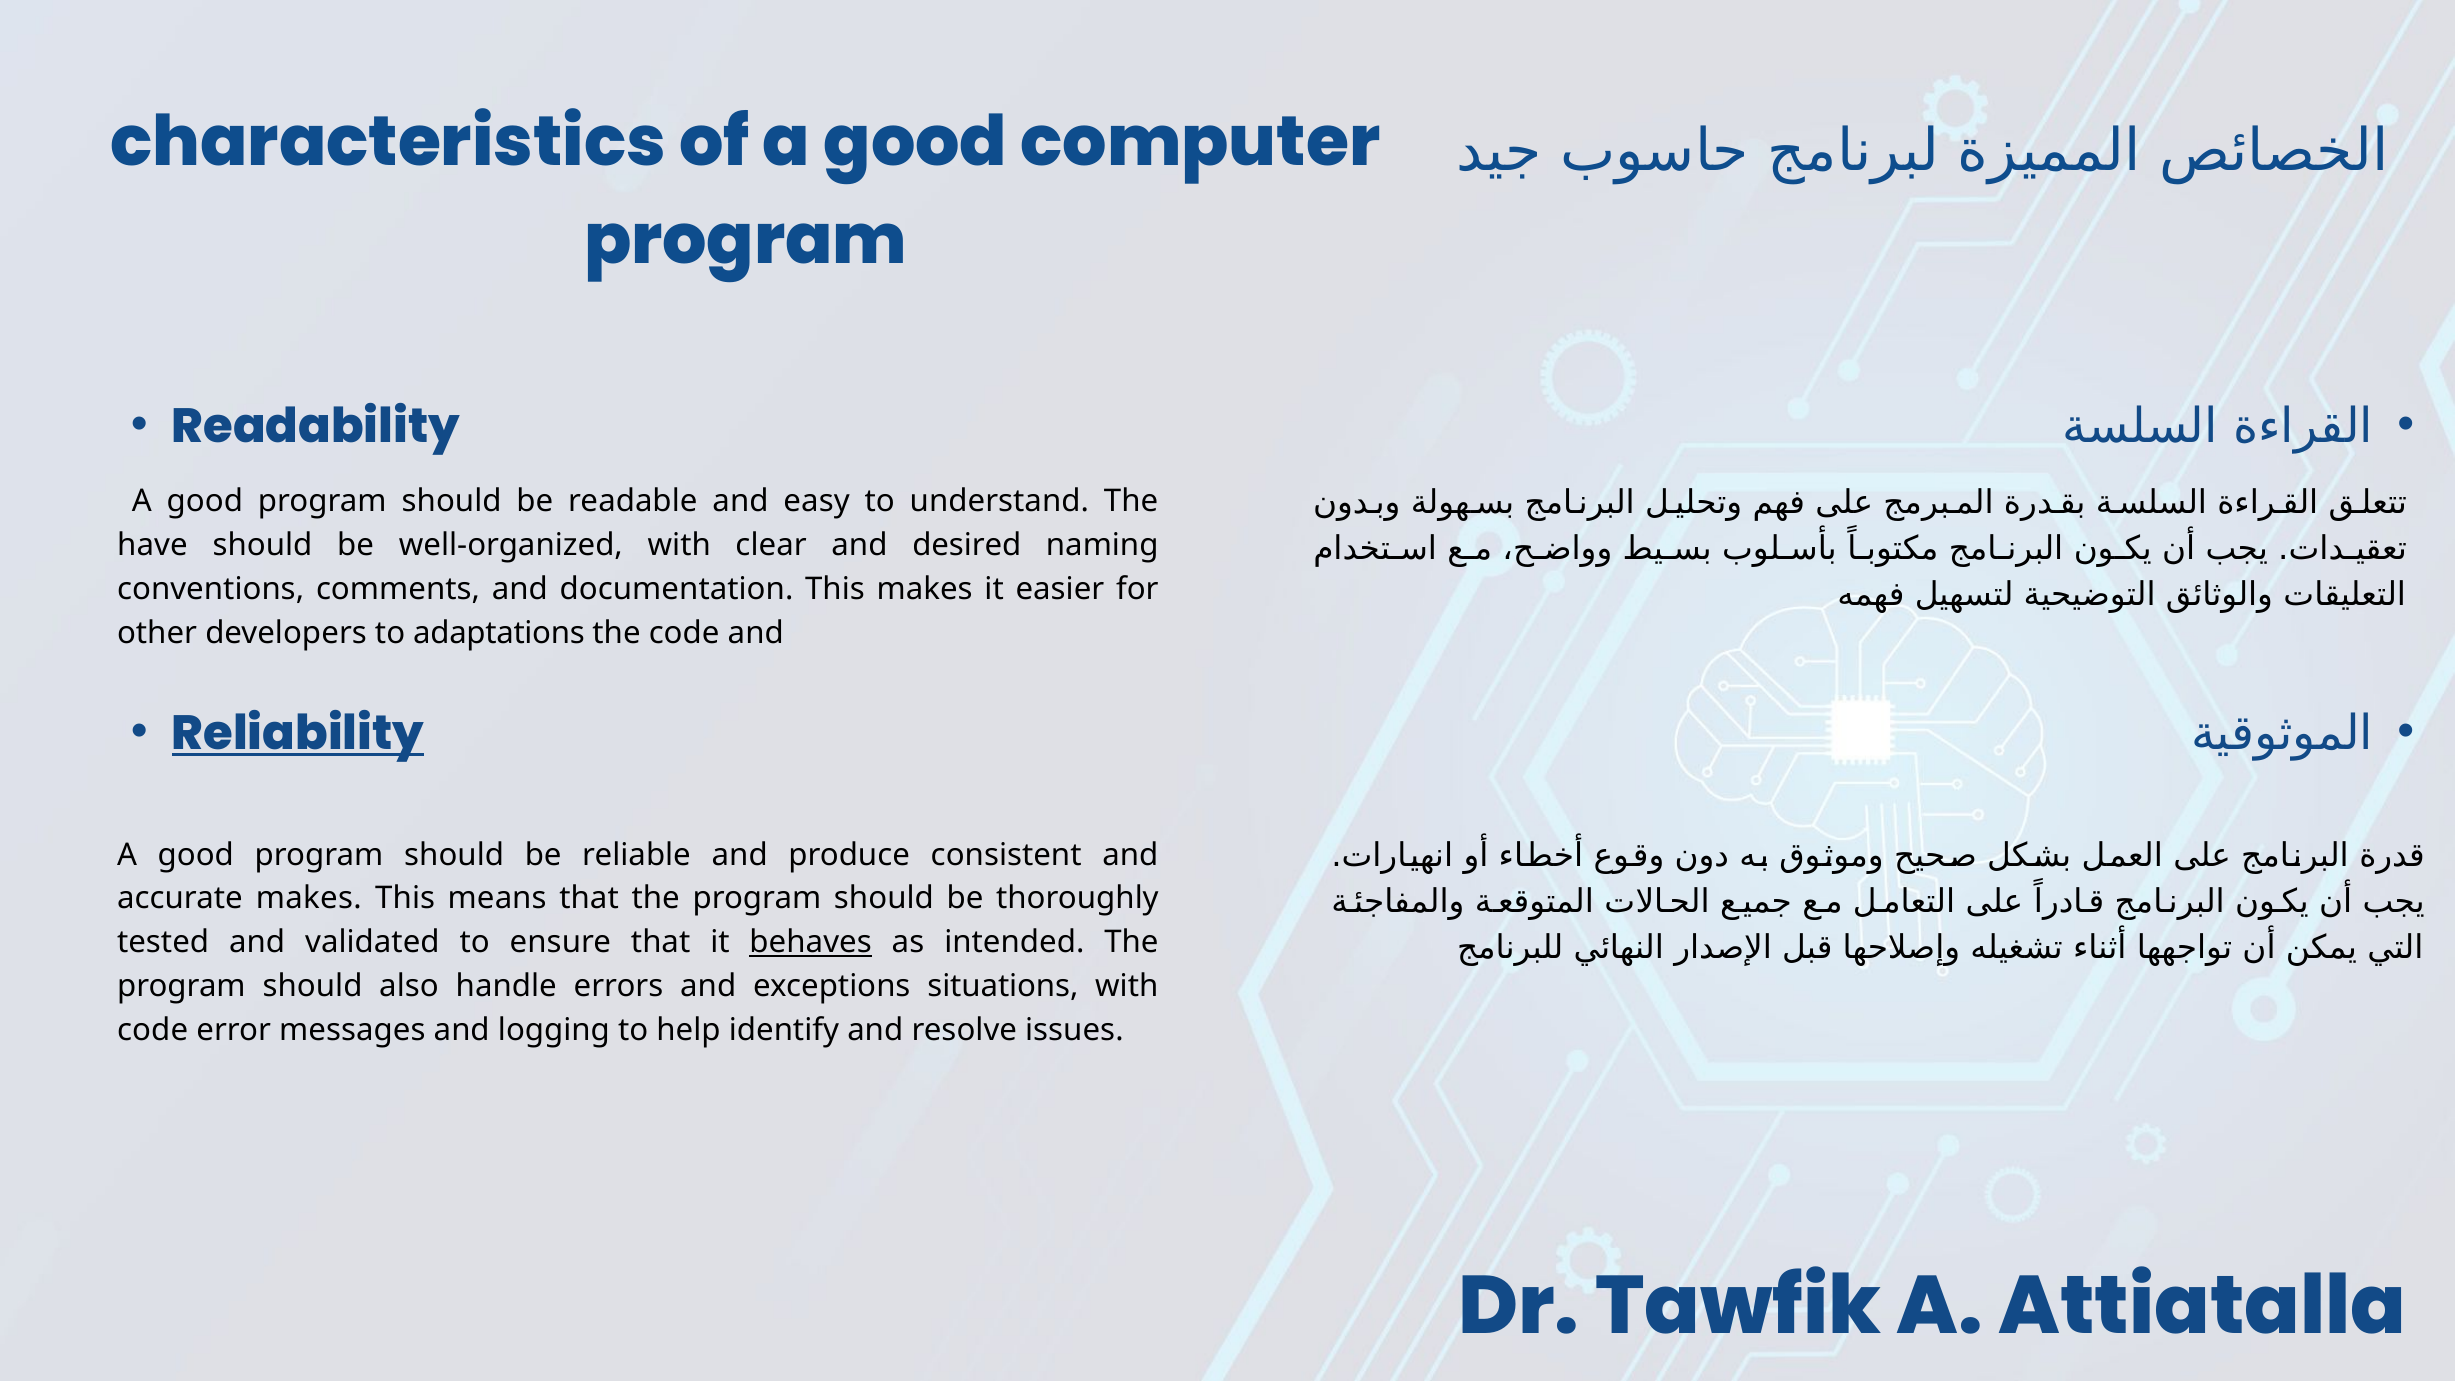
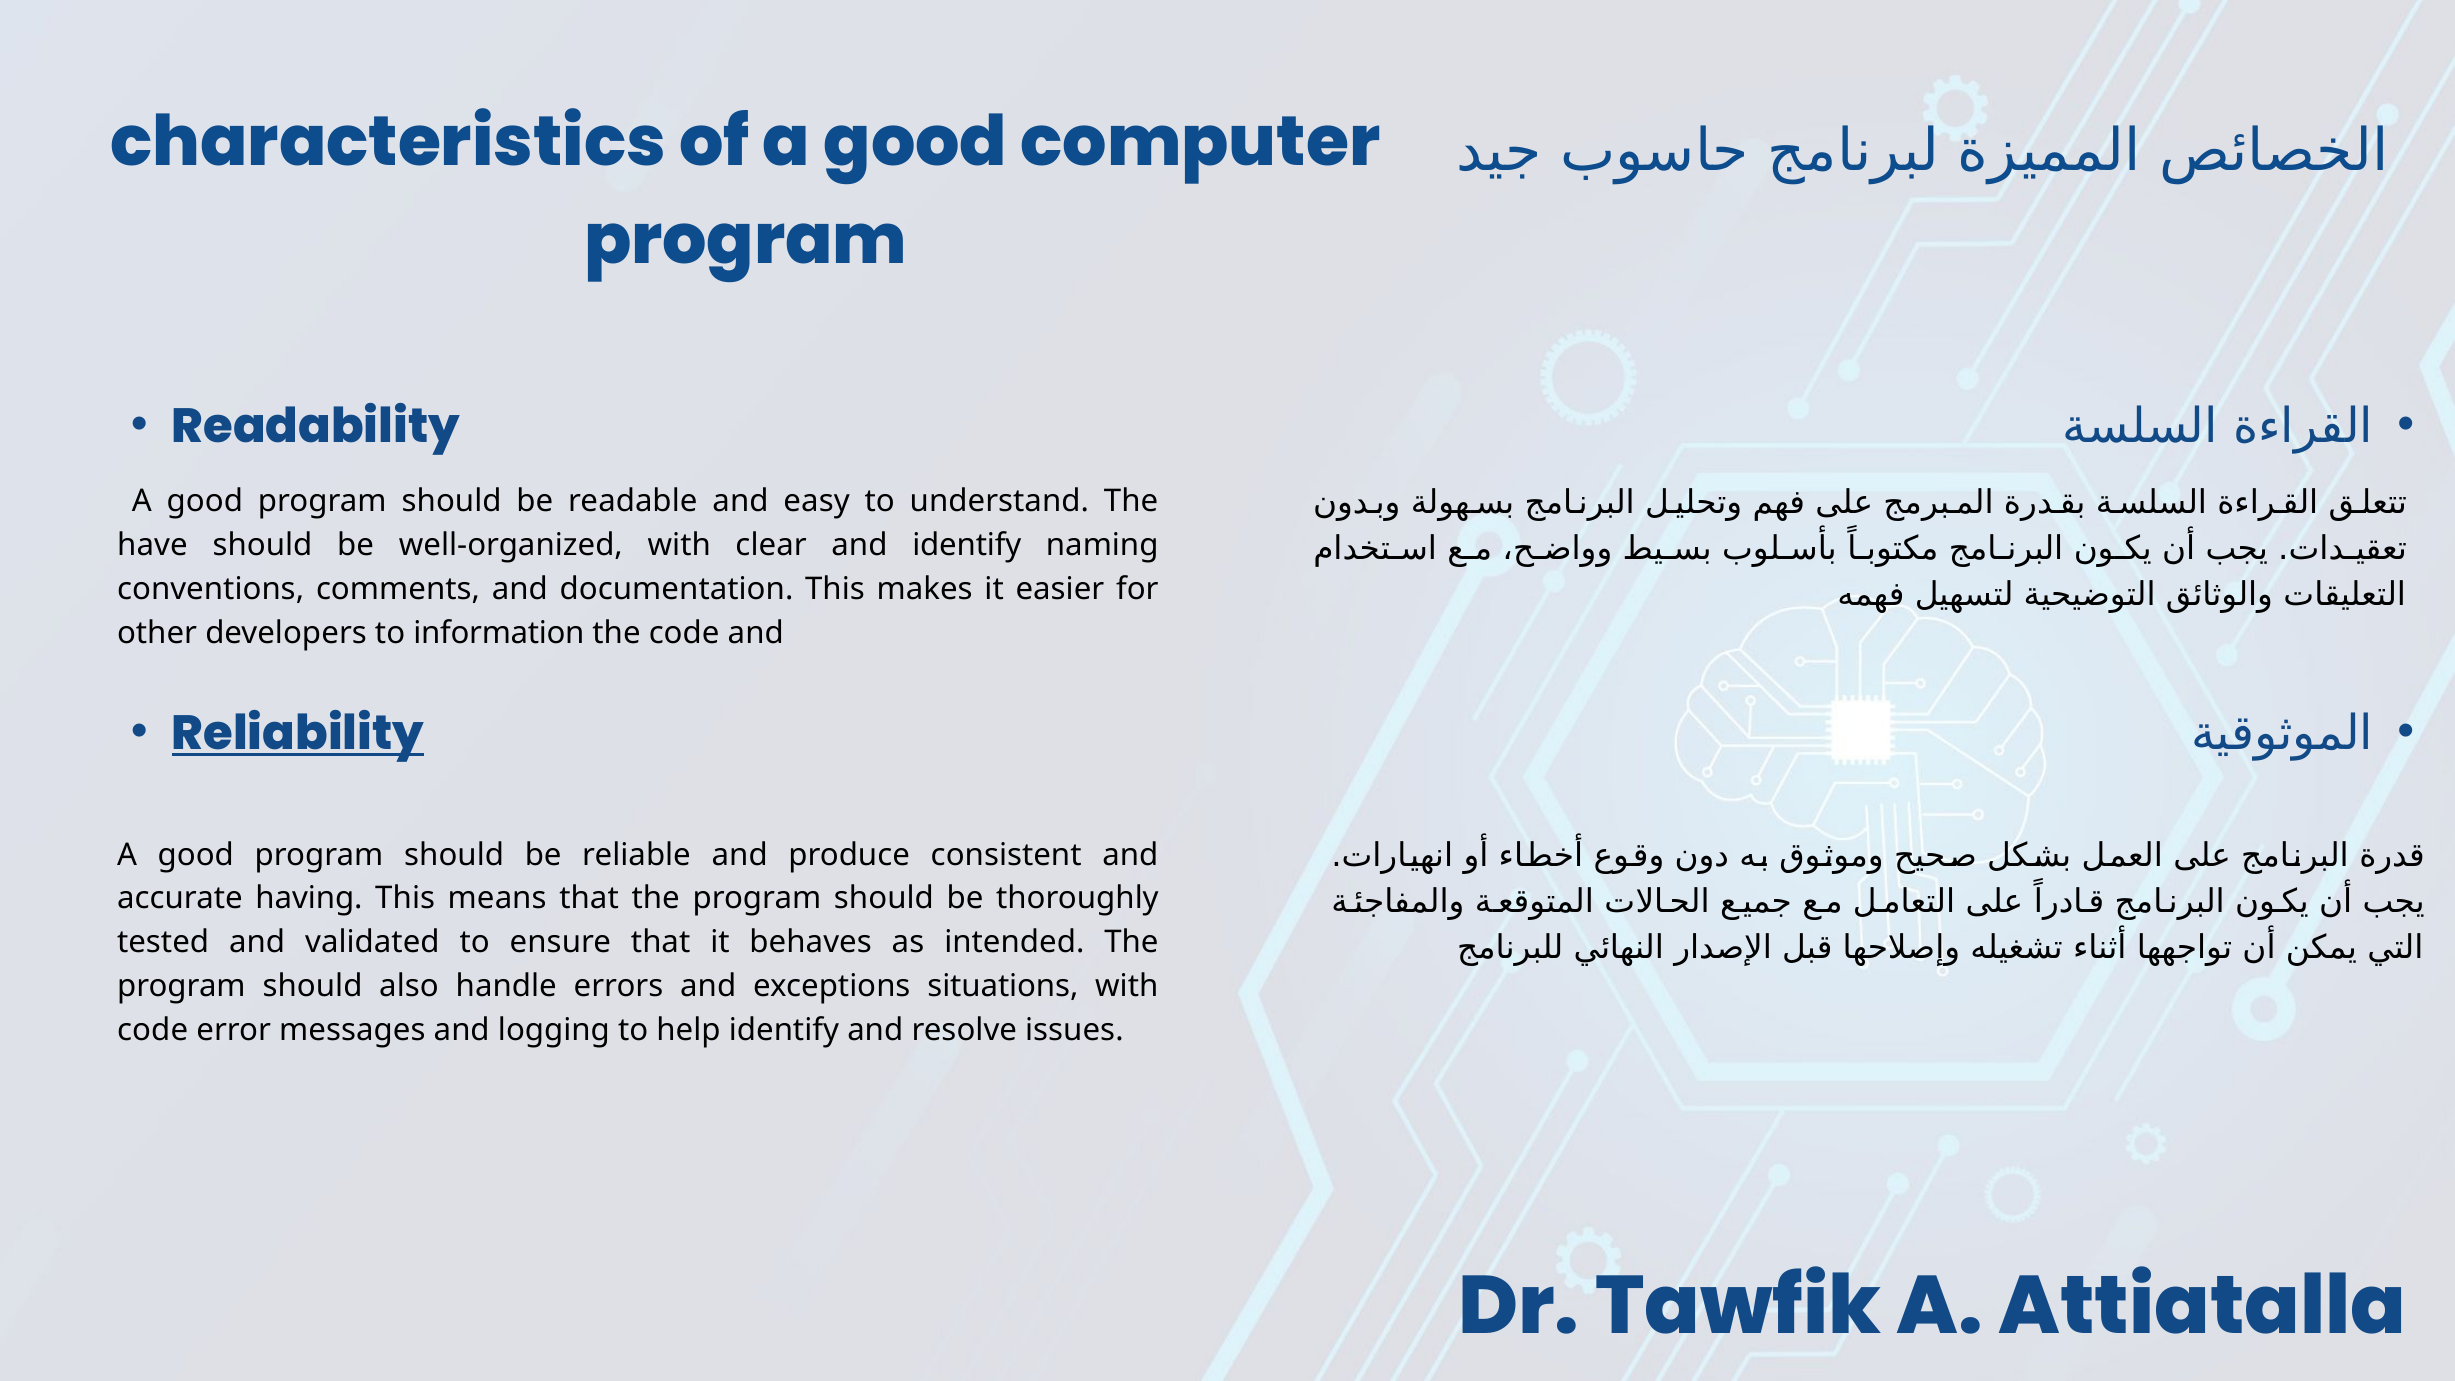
and desired: desired -> identify
adaptations: adaptations -> information
accurate makes: makes -> having
behaves underline: present -> none
